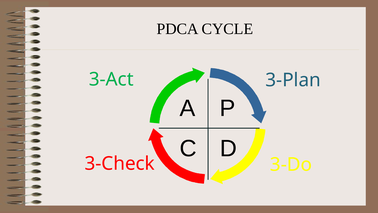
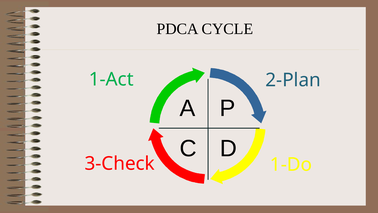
3-Act: 3-Act -> 1-Act
3-Plan: 3-Plan -> 2-Plan
3-Do: 3-Do -> 1-Do
